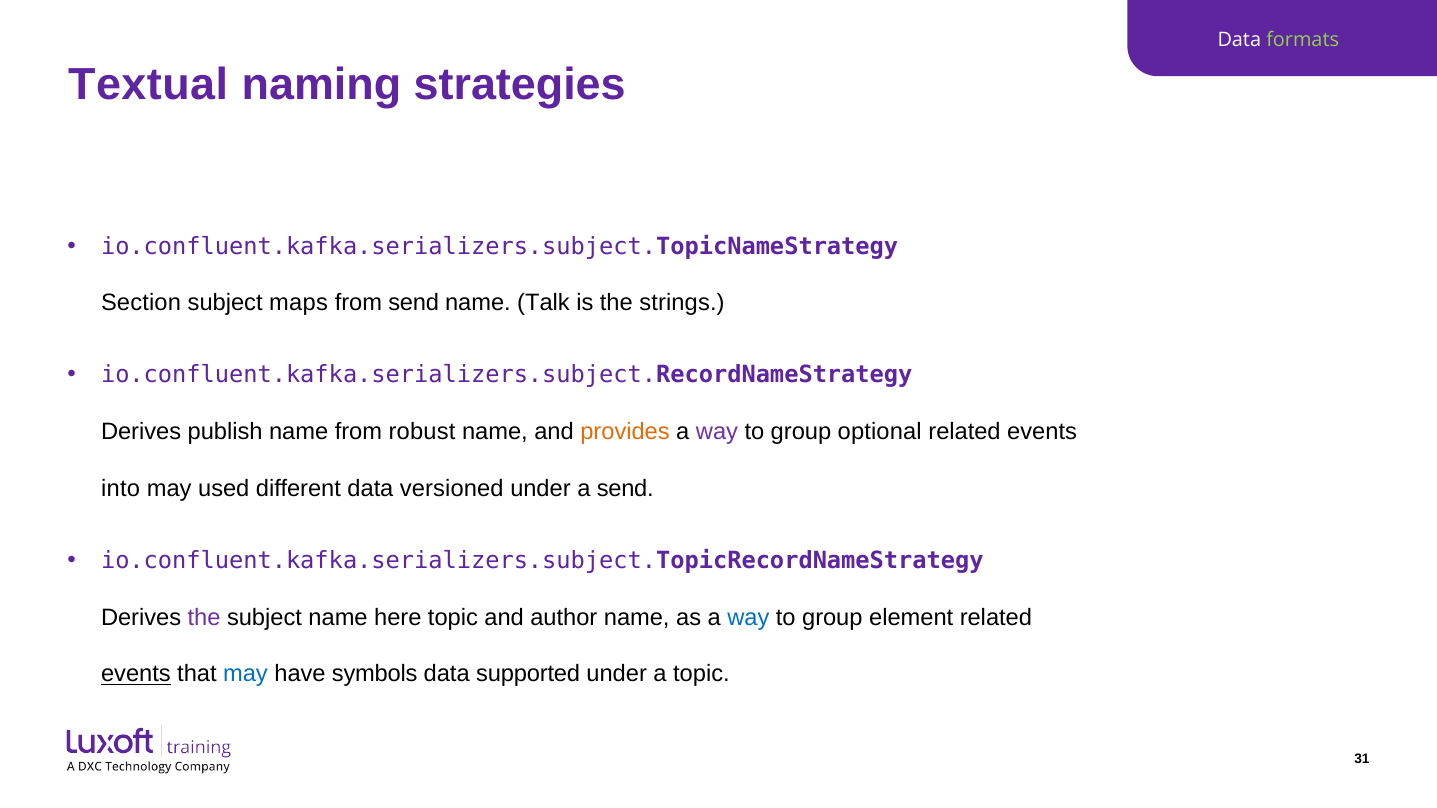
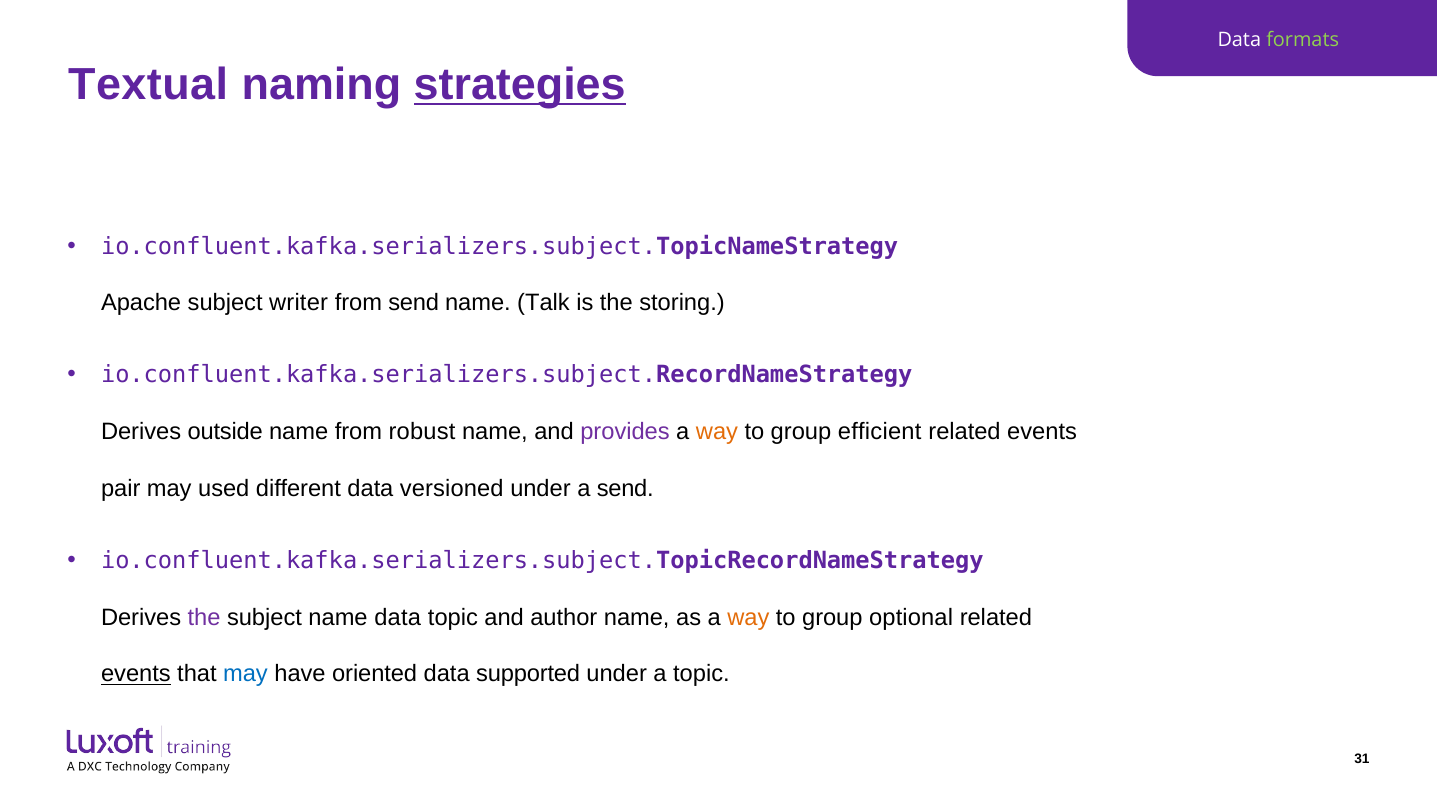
strategies underline: none -> present
Section: Section -> Apache
maps: maps -> writer
strings: strings -> storing
publish: publish -> outside
provides colour: orange -> purple
way at (717, 432) colour: purple -> orange
optional: optional -> efficient
into: into -> pair
name here: here -> data
way at (748, 617) colour: blue -> orange
element: element -> optional
symbols: symbols -> oriented
